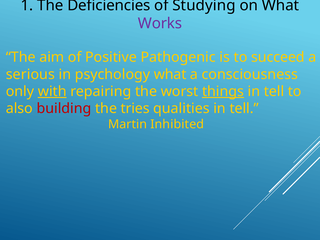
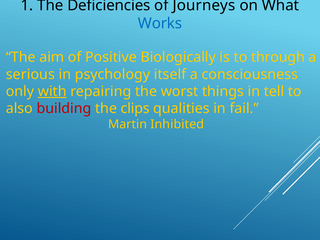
Studying: Studying -> Journeys
Works colour: purple -> blue
Pathogenic: Pathogenic -> Biologically
succeed: succeed -> through
psychology what: what -> itself
things underline: present -> none
tries: tries -> clips
qualities in tell: tell -> fail
